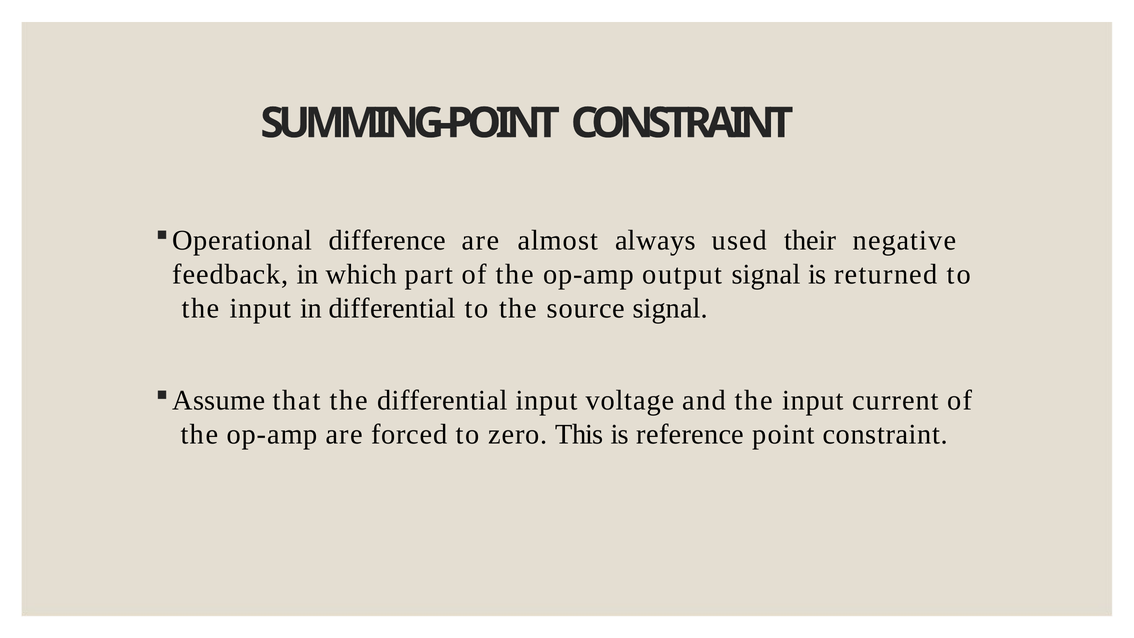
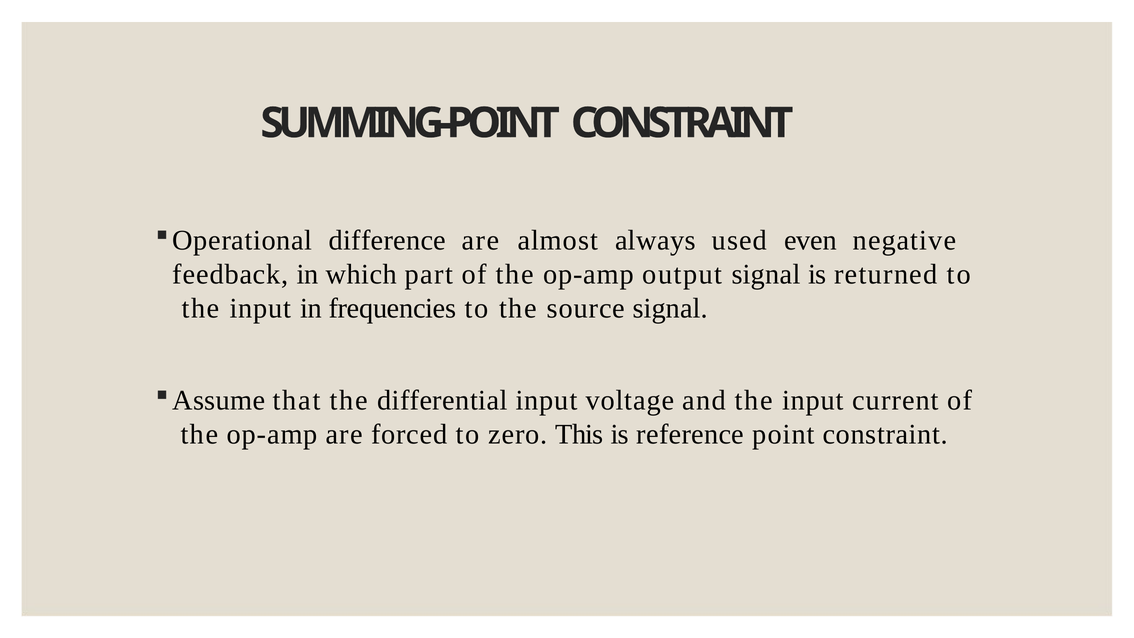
their: their -> even
in differential: differential -> frequencies
